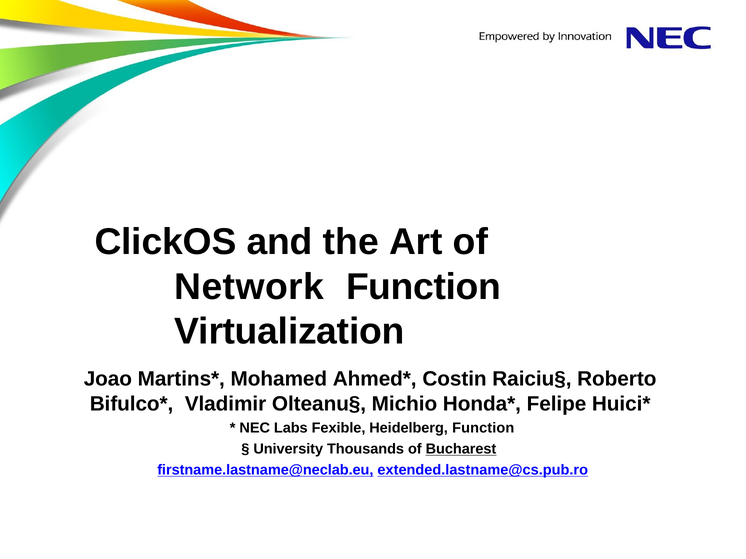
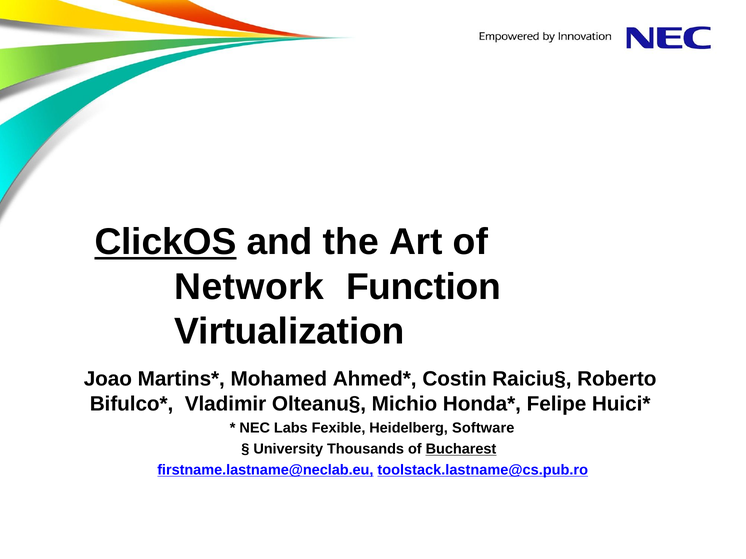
ClickOS underline: none -> present
Heidelberg Function: Function -> Software
extended.lastname@cs.pub.ro: extended.lastname@cs.pub.ro -> toolstack.lastname@cs.pub.ro
